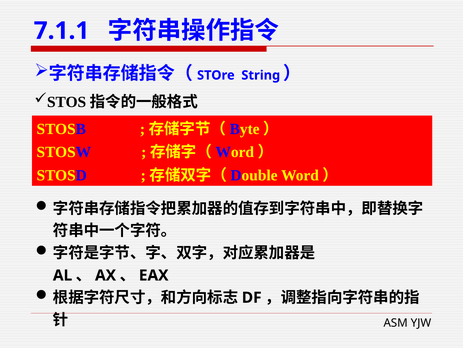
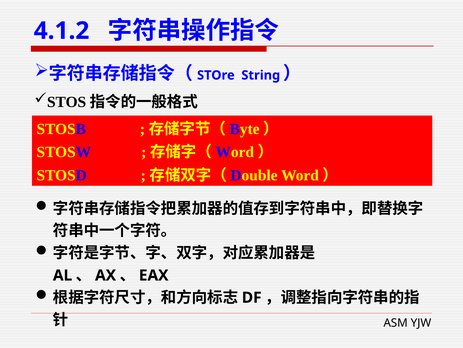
7.1.1: 7.1.1 -> 4.1.2
